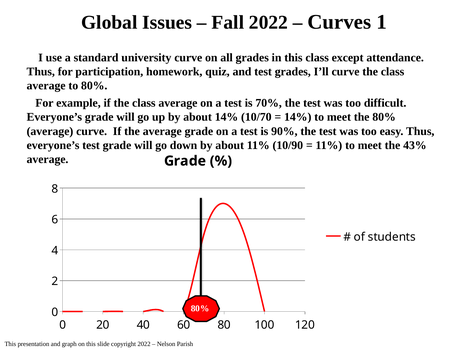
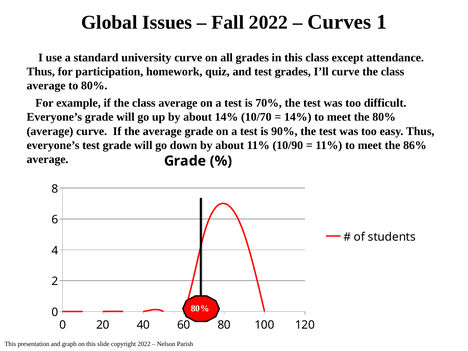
43%: 43% -> 86%
